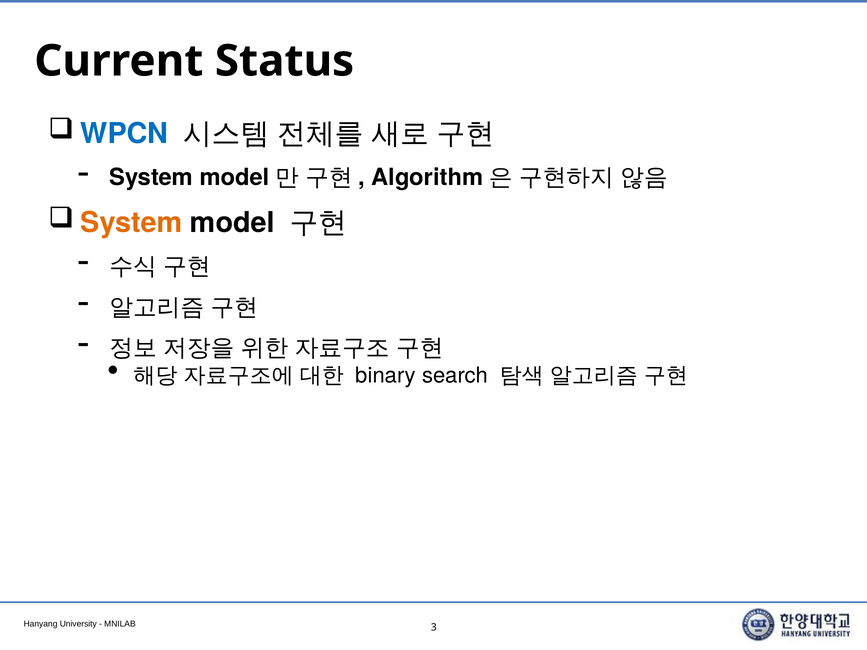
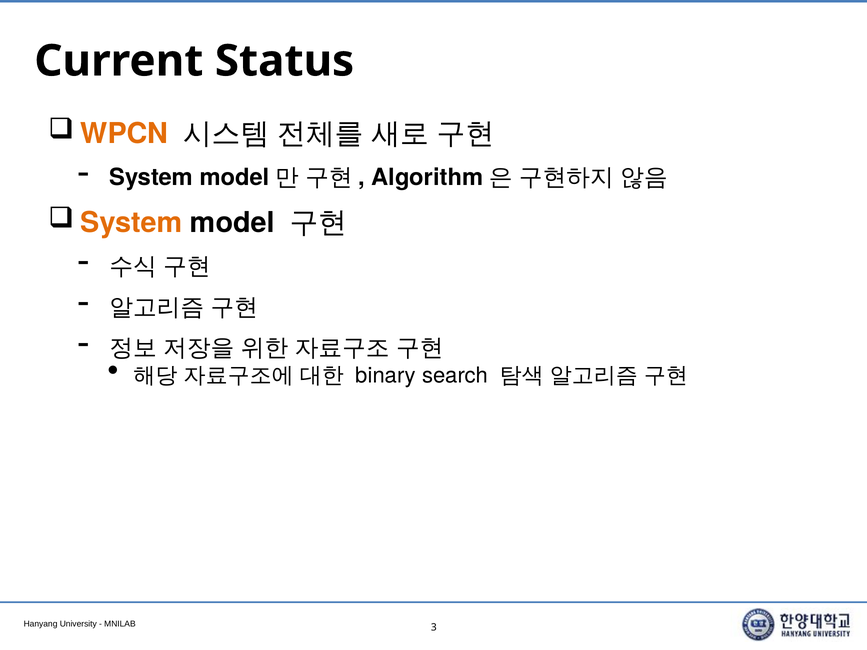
WPCN colour: blue -> orange
